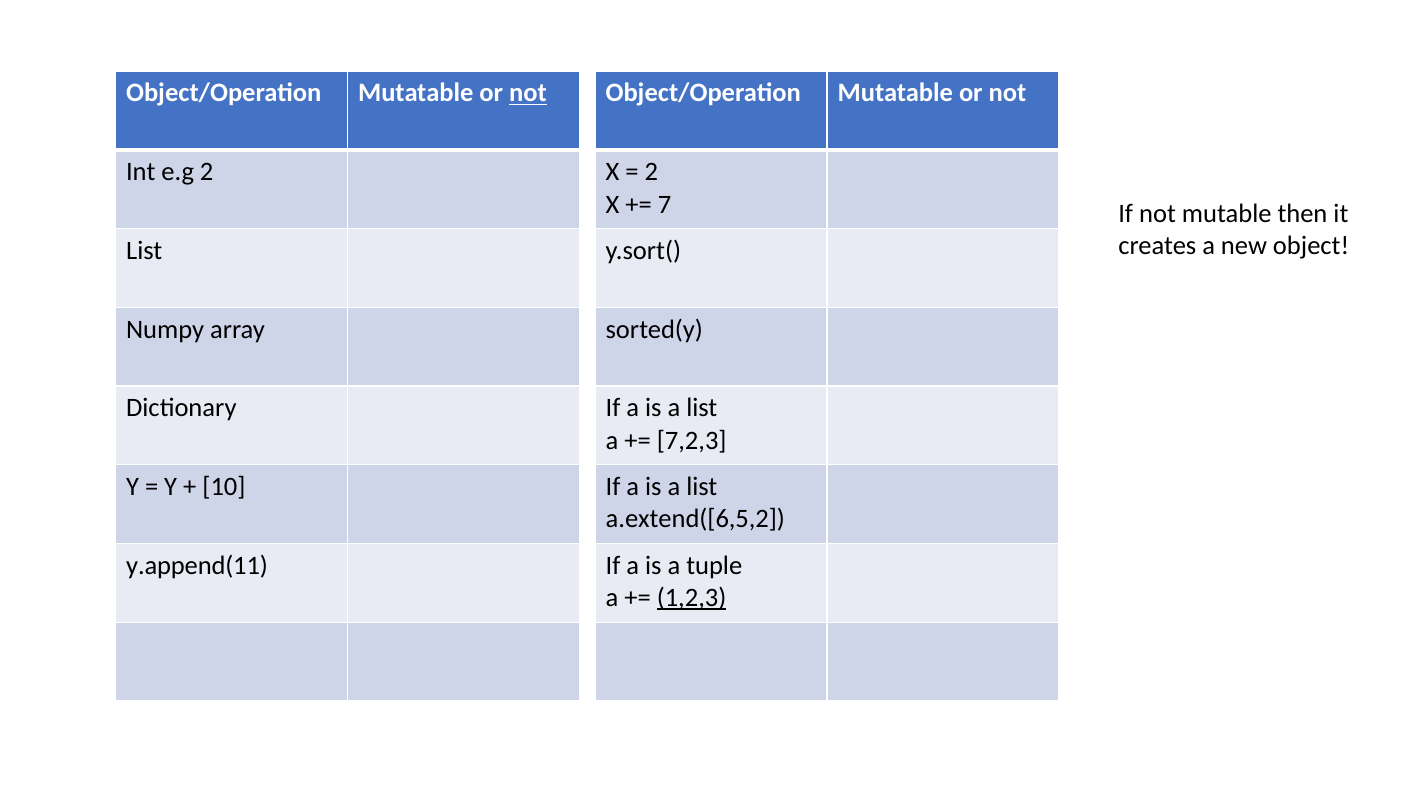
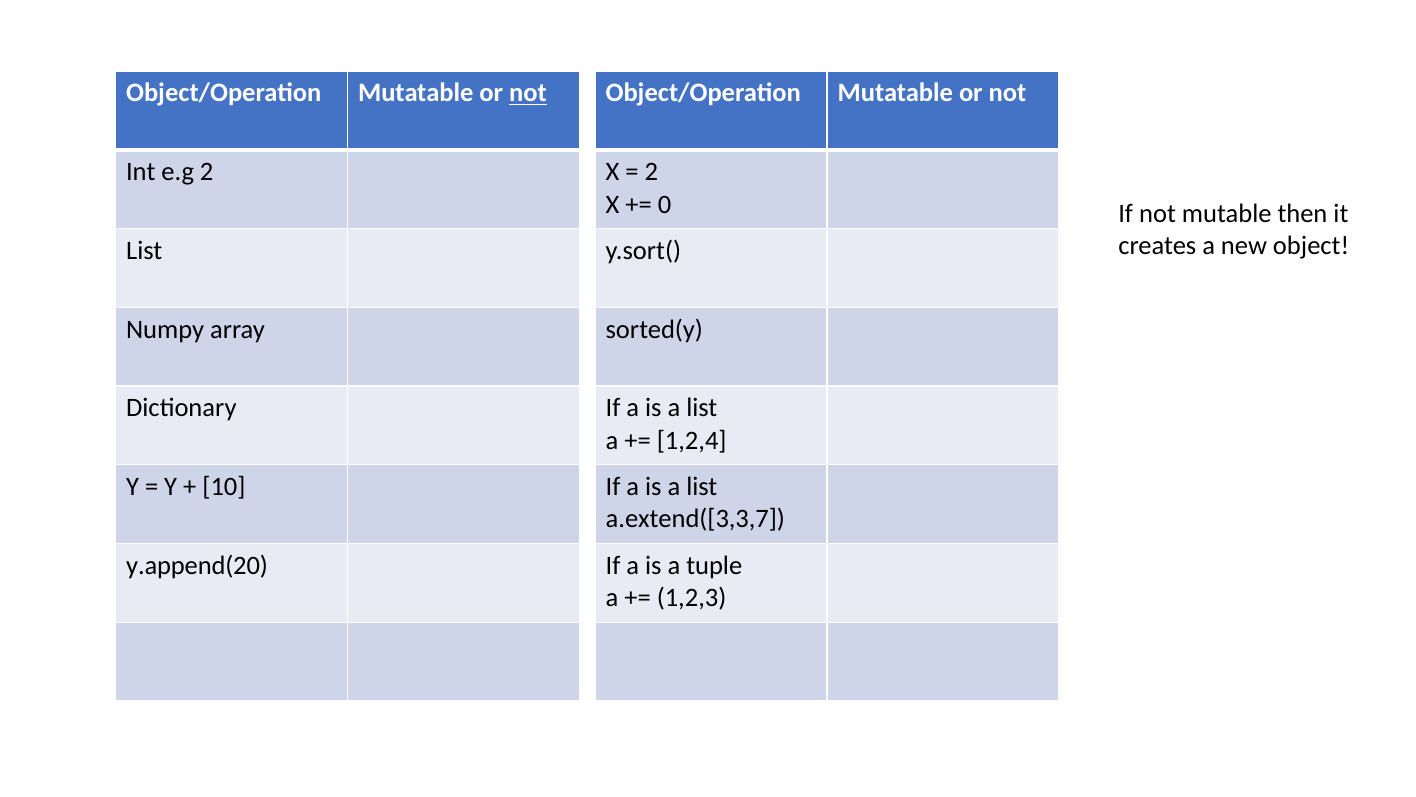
7: 7 -> 0
7,2,3: 7,2,3 -> 1,2,4
a.extend([6,5,2: a.extend([6,5,2 -> a.extend([3,3,7
y.append(11: y.append(11 -> y.append(20
1,2,3 underline: present -> none
